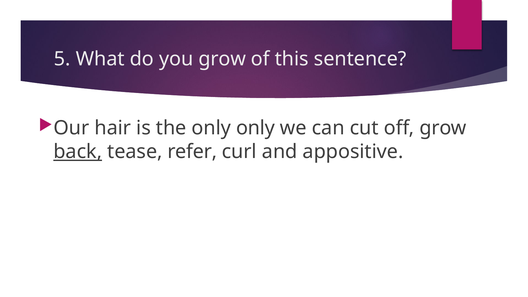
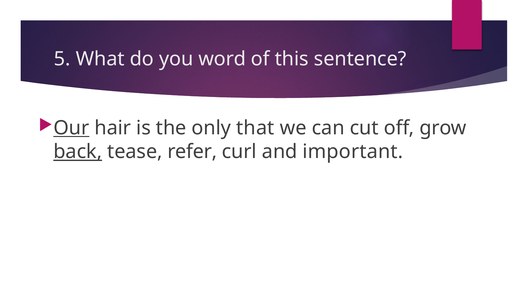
you grow: grow -> word
Our underline: none -> present
only only: only -> that
appositive: appositive -> important
